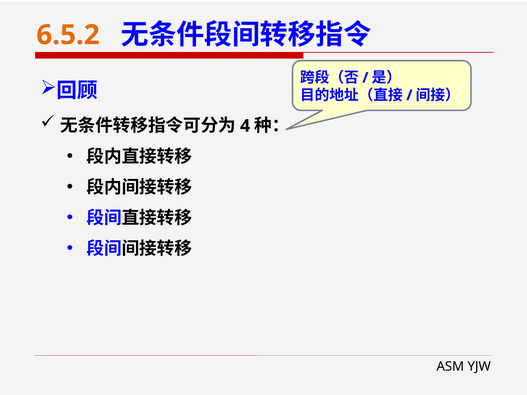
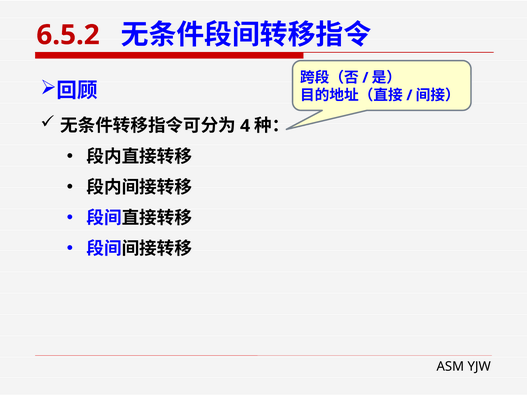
6.5.2 colour: orange -> red
